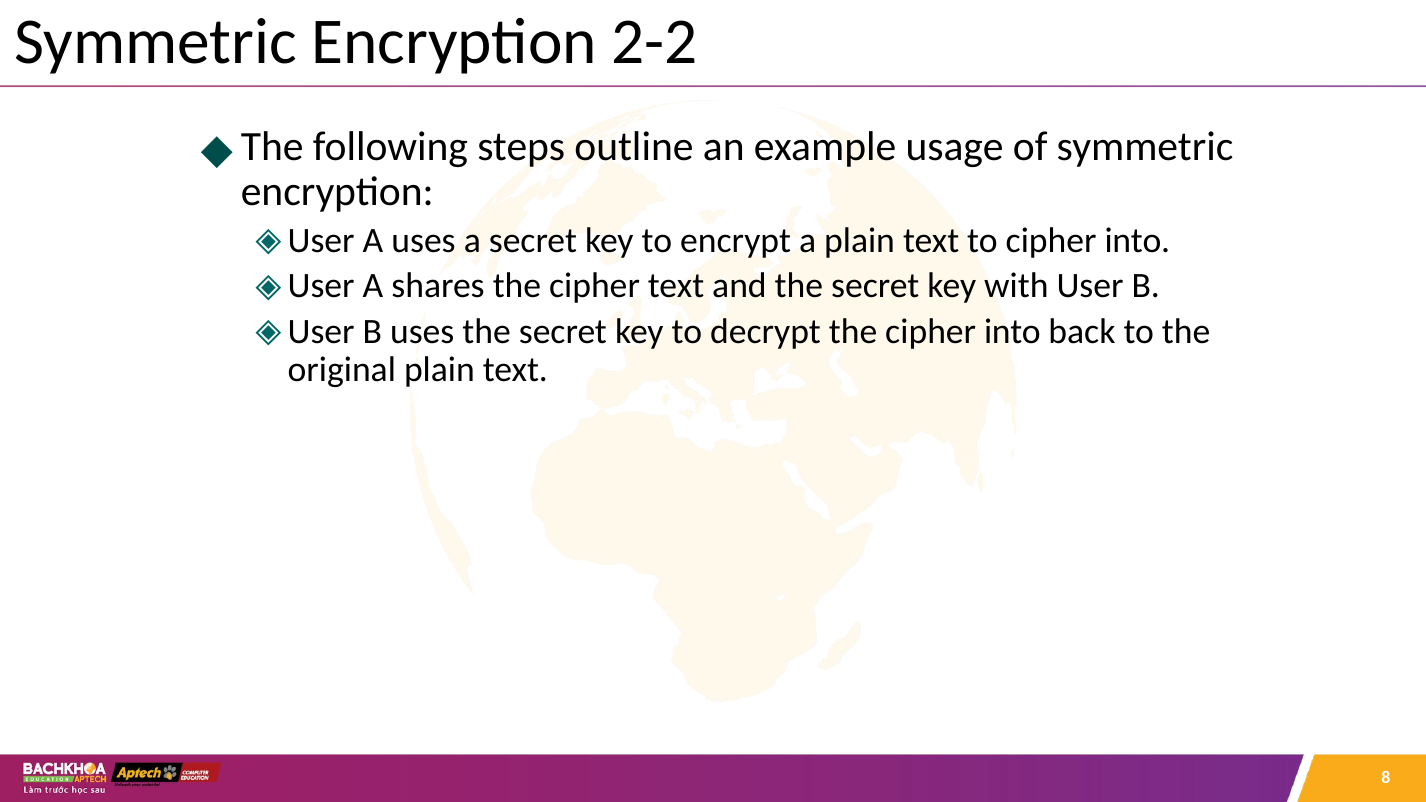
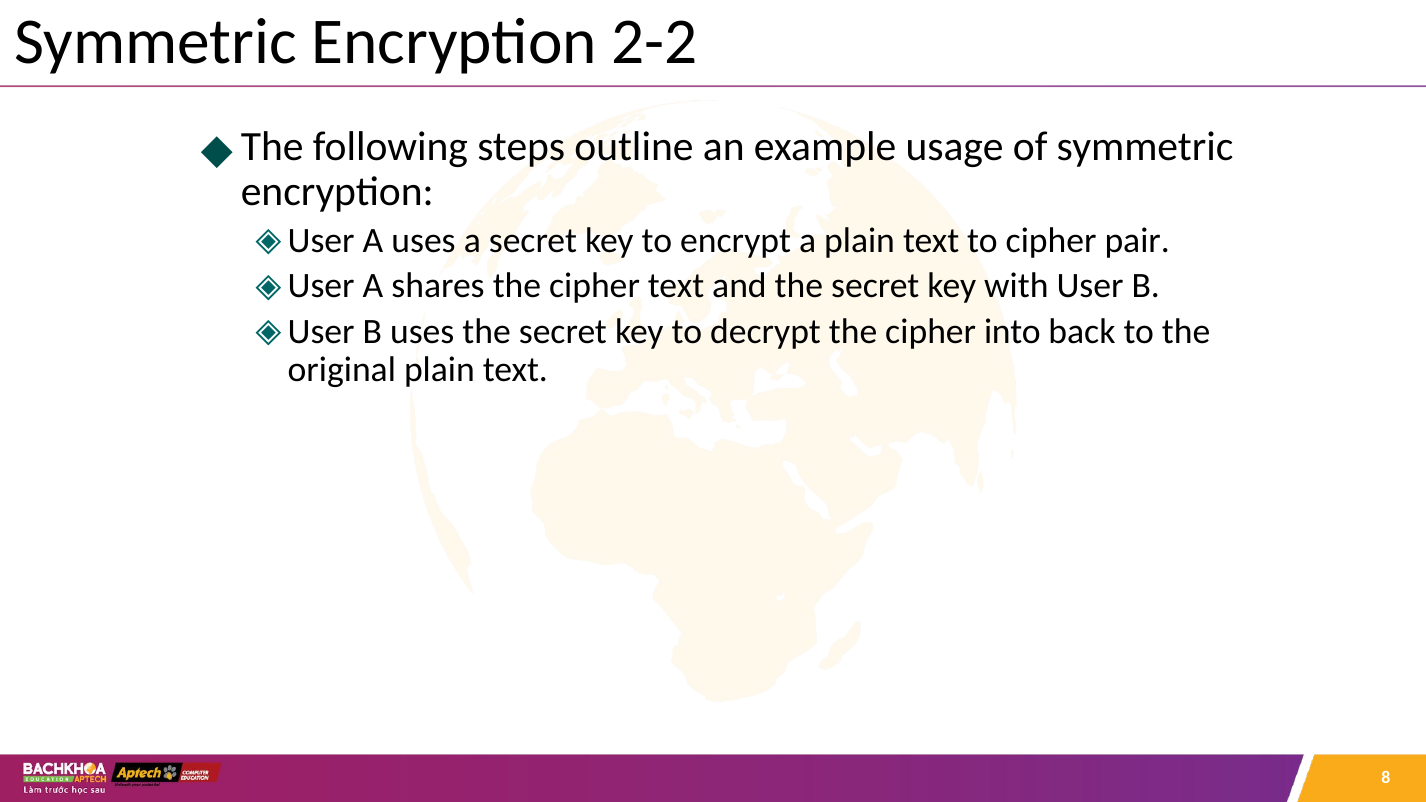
to cipher into: into -> pair
